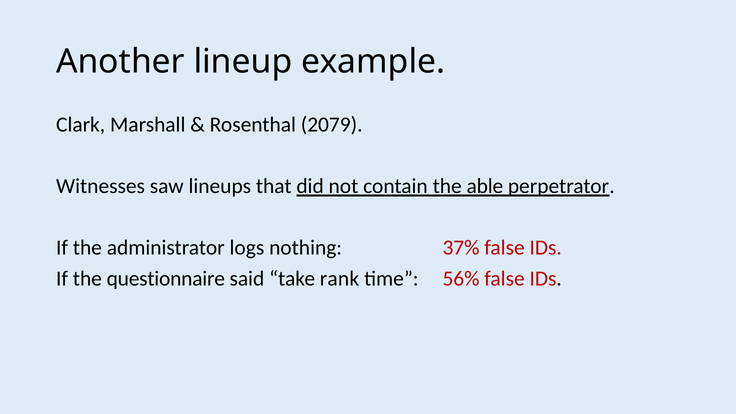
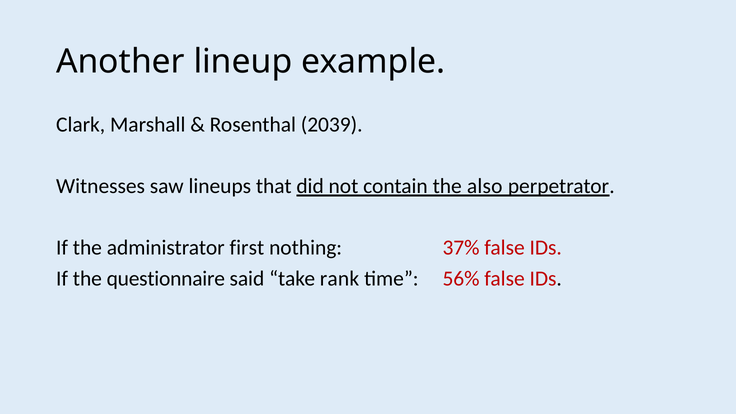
2079: 2079 -> 2039
able: able -> also
logs: logs -> first
